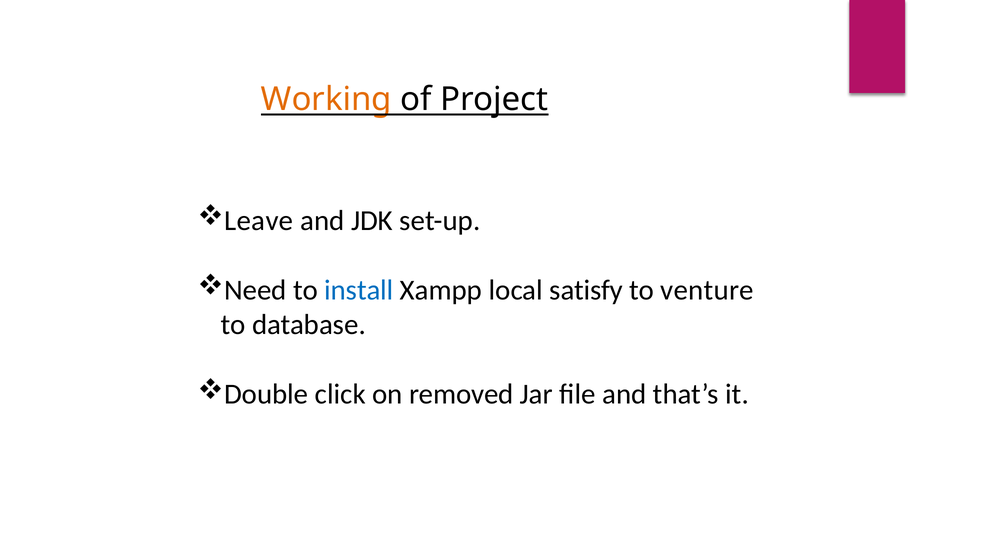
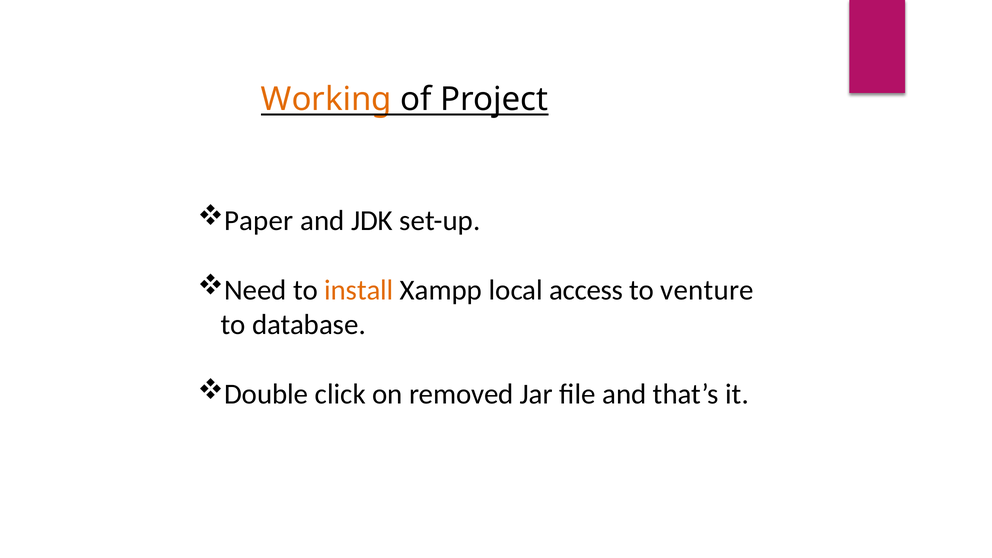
Leave: Leave -> Paper
install colour: blue -> orange
satisfy: satisfy -> access
